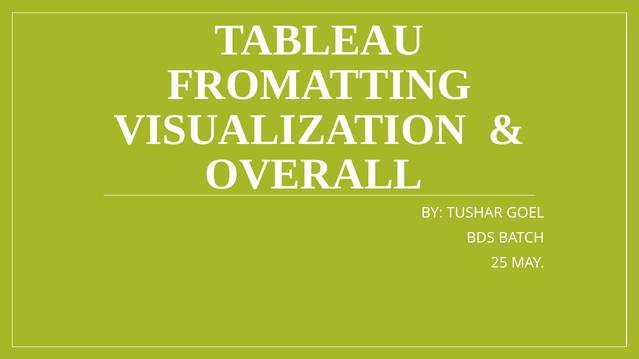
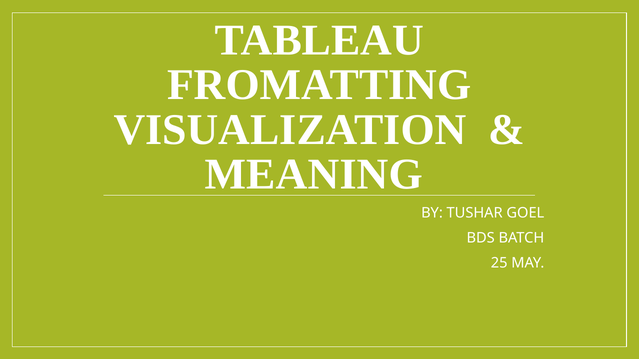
OVERALL: OVERALL -> MEANING
